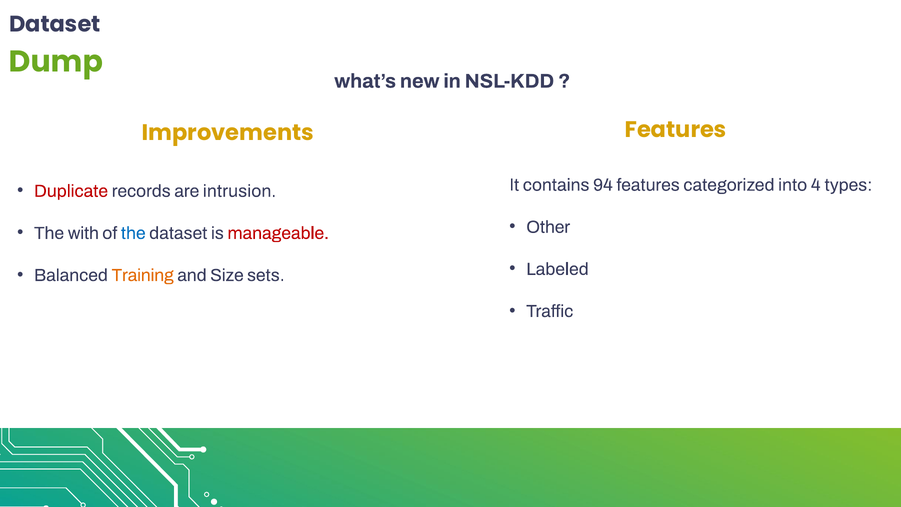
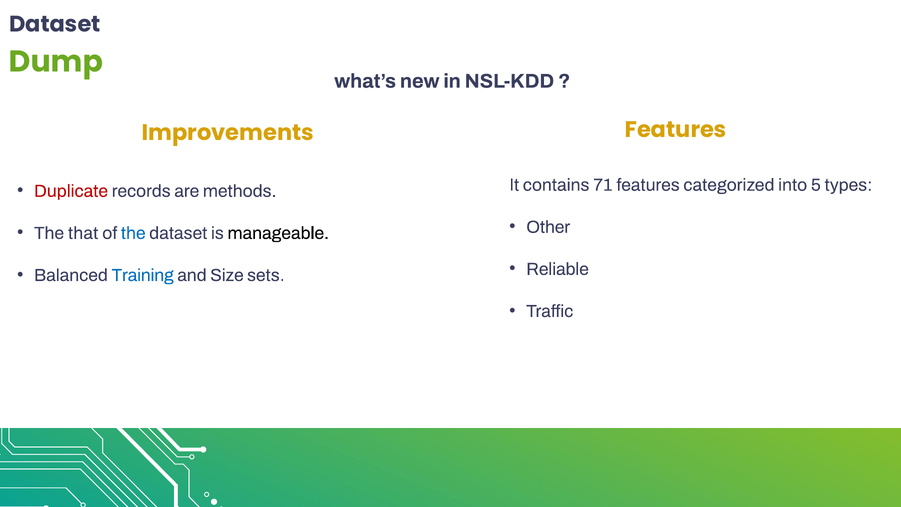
94: 94 -> 71
4: 4 -> 5
intrusion: intrusion -> methods
with: with -> that
manageable colour: red -> black
Labeled: Labeled -> Reliable
Training colour: orange -> blue
